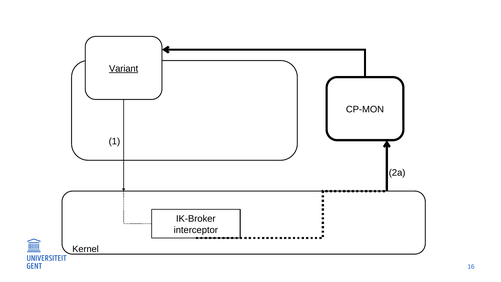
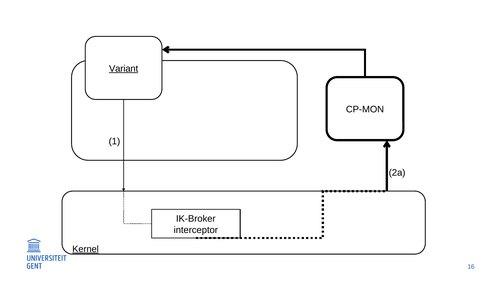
Kernel underline: none -> present
